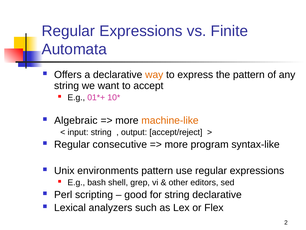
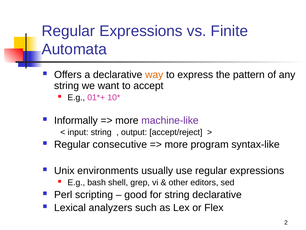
Algebraic: Algebraic -> Informally
machine-like colour: orange -> purple
environments pattern: pattern -> usually
